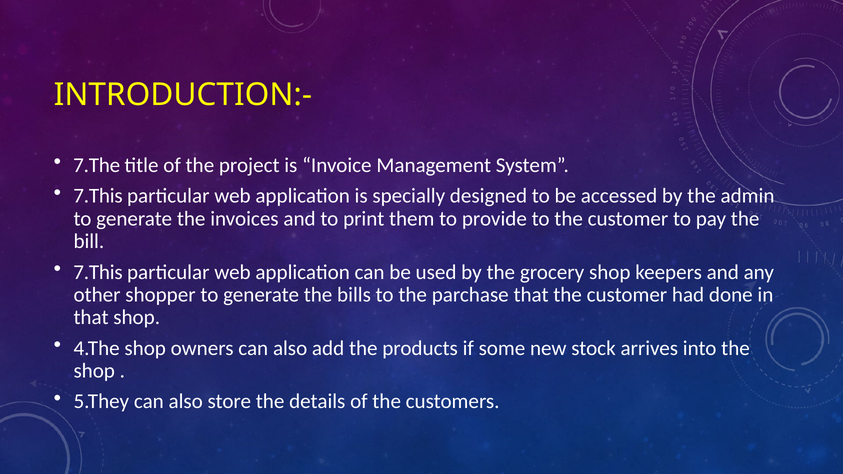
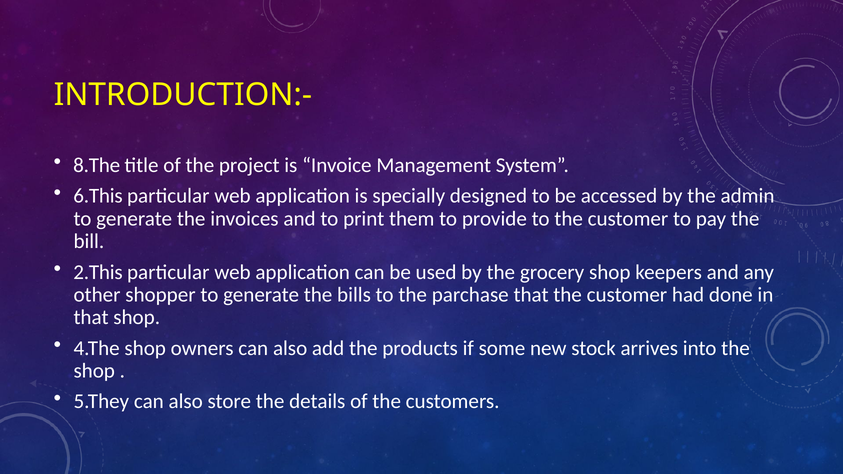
7.The: 7.The -> 8.The
7.This at (98, 196): 7.This -> 6.This
7.This at (98, 272): 7.This -> 2.This
